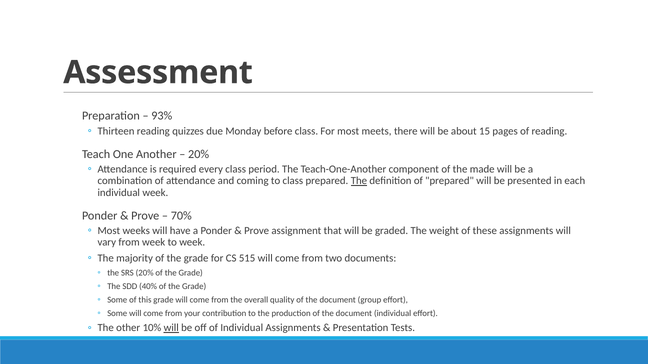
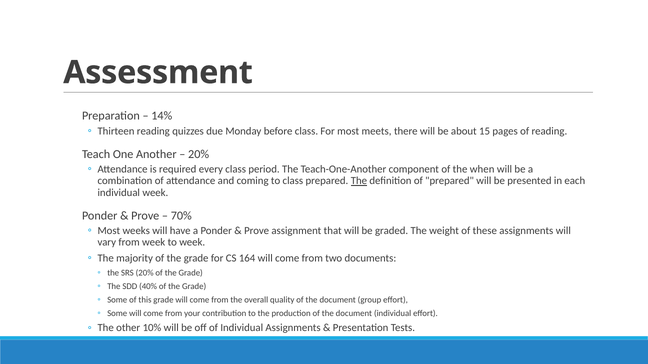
93%: 93% -> 14%
made: made -> when
515: 515 -> 164
will at (171, 328) underline: present -> none
